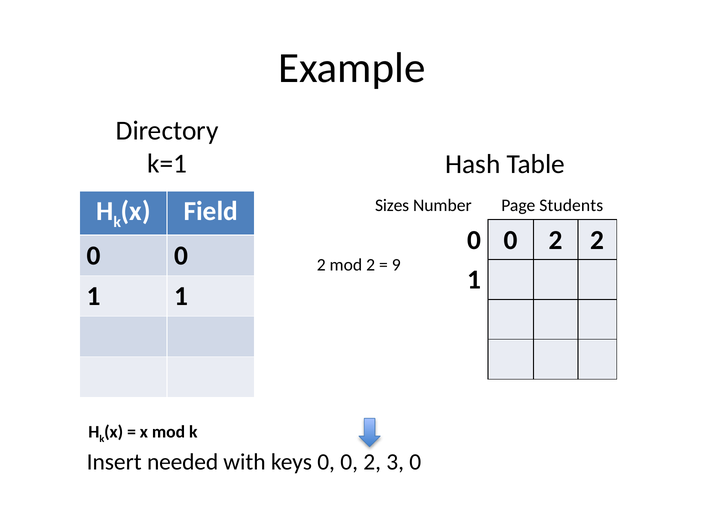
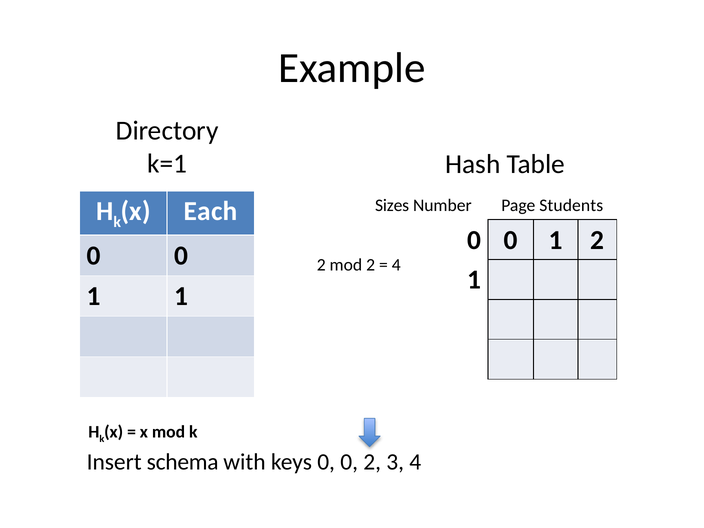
Field: Field -> Each
2 at (556, 240): 2 -> 1
9 at (396, 265): 9 -> 4
needed: needed -> schema
3 0: 0 -> 4
